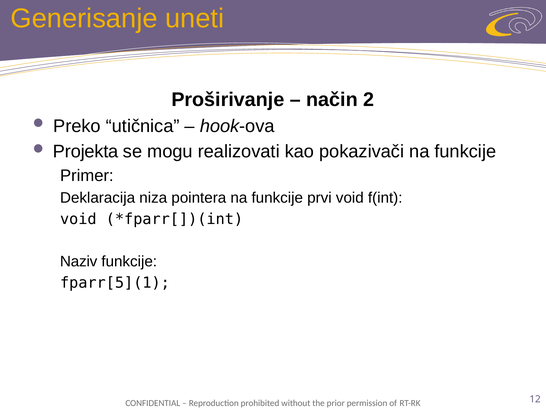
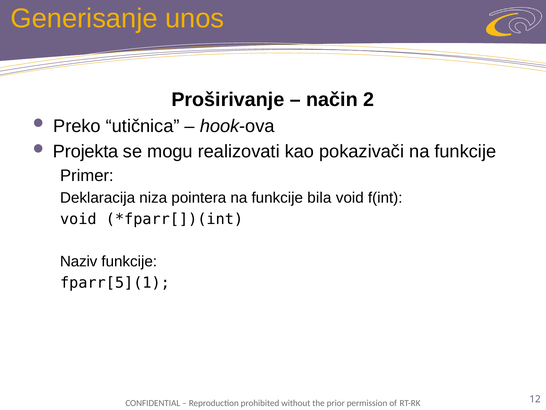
uneti: uneti -> unos
prvi: prvi -> bila
